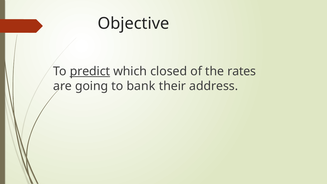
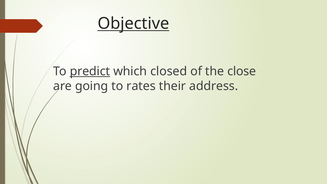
Objective underline: none -> present
rates: rates -> close
bank: bank -> rates
